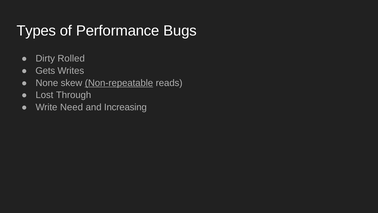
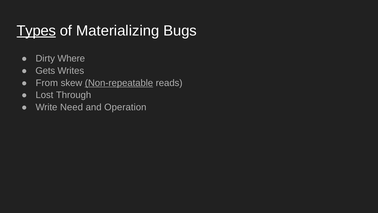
Types underline: none -> present
Performance: Performance -> Materializing
Rolled: Rolled -> Where
None: None -> From
Increasing: Increasing -> Operation
